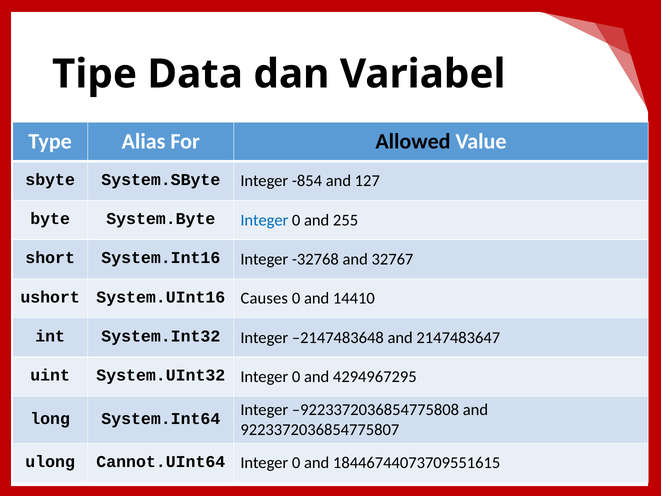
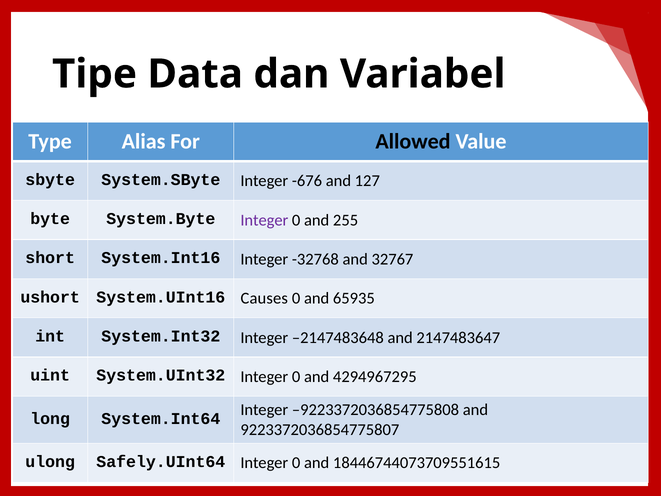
-854: -854 -> -676
Integer at (264, 220) colour: blue -> purple
14410: 14410 -> 65935
Cannot.UInt64: Cannot.UInt64 -> Safely.UInt64
